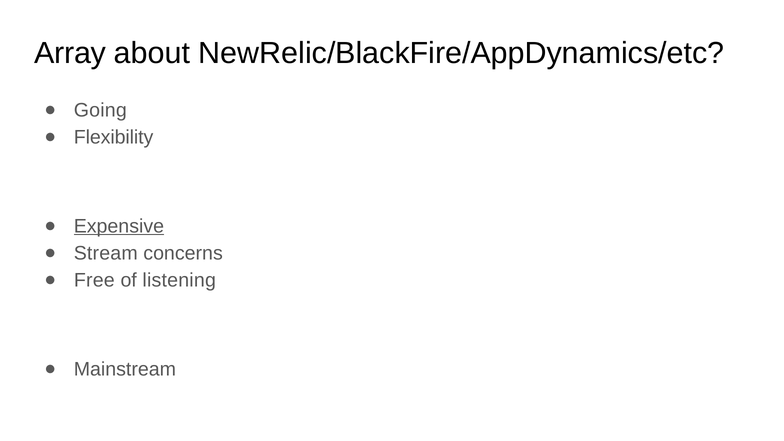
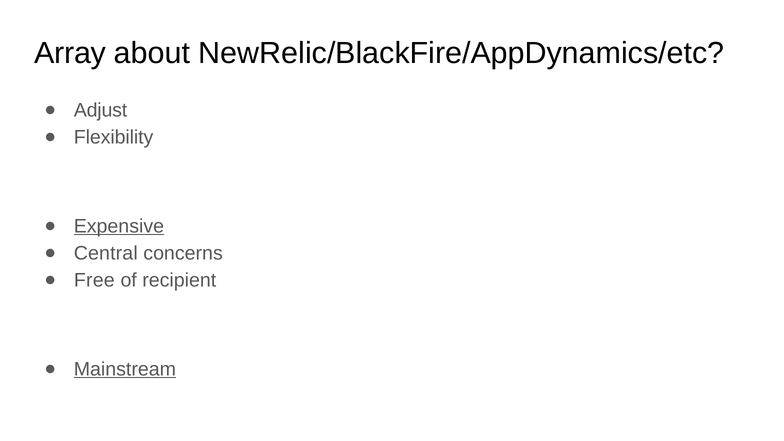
Going: Going -> Adjust
Stream: Stream -> Central
listening: listening -> recipient
Mainstream underline: none -> present
